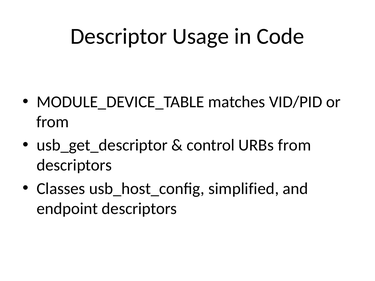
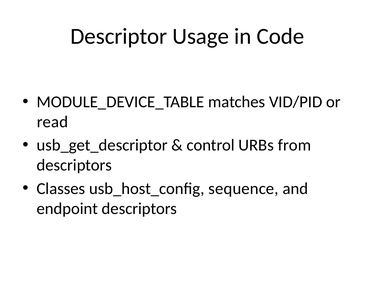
from at (53, 122): from -> read
simplified: simplified -> sequence
